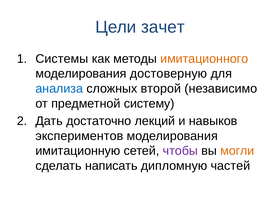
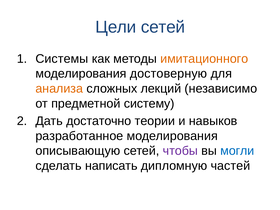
Цели зачет: зачет -> сетей
анализа colour: blue -> orange
второй: второй -> лекций
лекций: лекций -> теории
экспериментов: экспериментов -> разработанное
имитационную: имитационную -> описывающую
могли colour: orange -> blue
